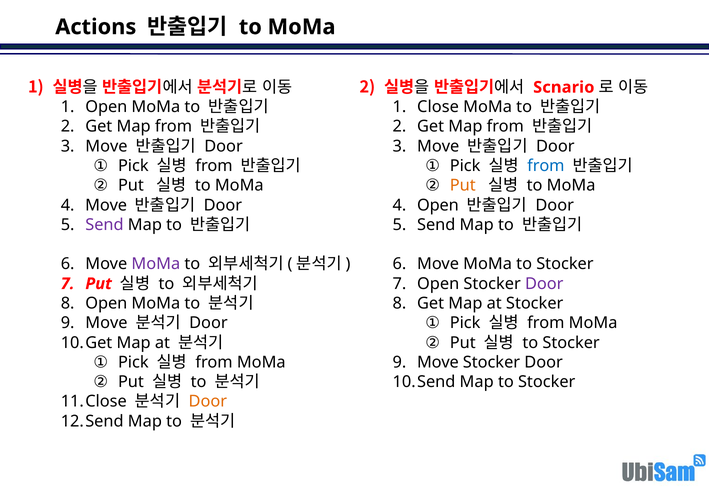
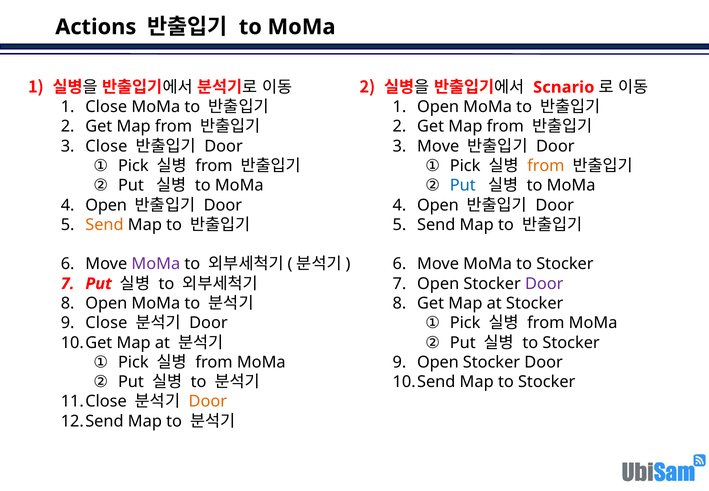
Open at (106, 107): Open -> Close
Close at (438, 107): Close -> Open
Move at (106, 146): Move -> Close
from at (546, 166) colour: blue -> orange
Put at (463, 185) colour: orange -> blue
Move at (106, 205): Move -> Open
Send at (104, 225) colour: purple -> orange
Move at (106, 323): Move -> Close
Move at (438, 362): Move -> Open
